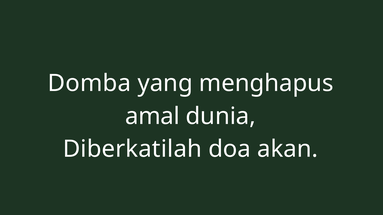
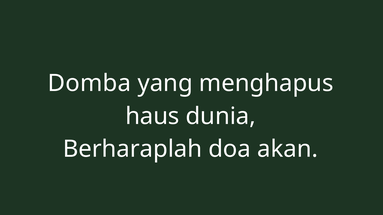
amal: amal -> haus
Diberkatilah: Diberkatilah -> Berharaplah
